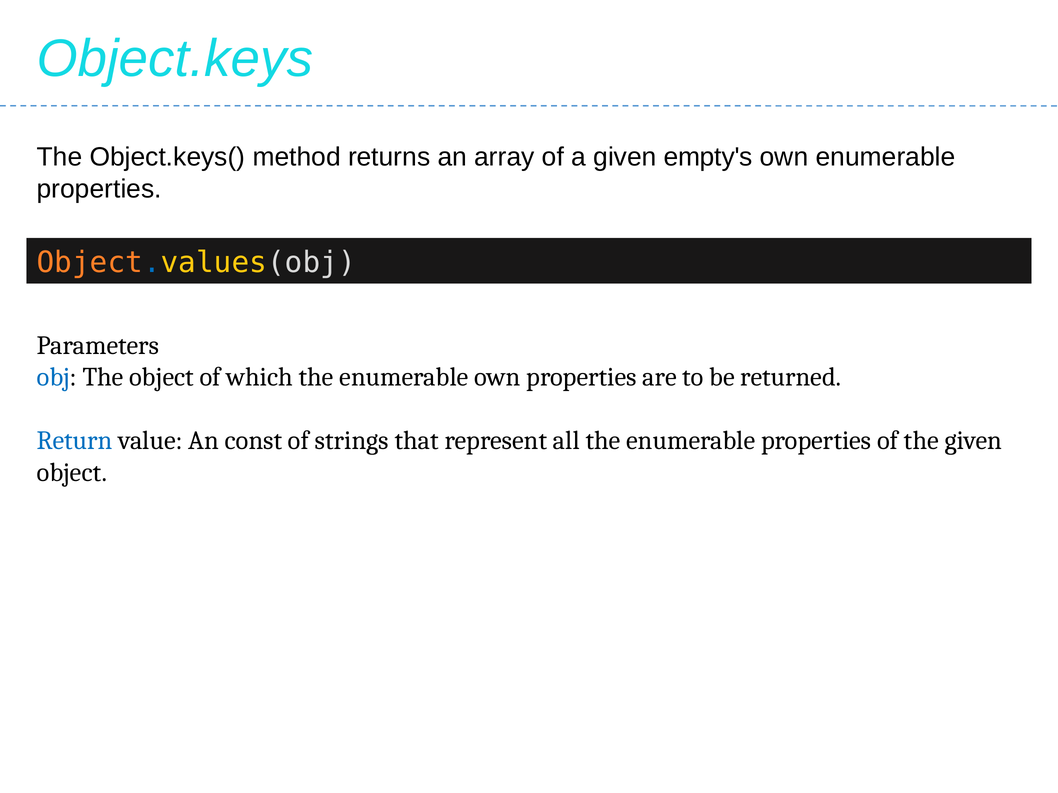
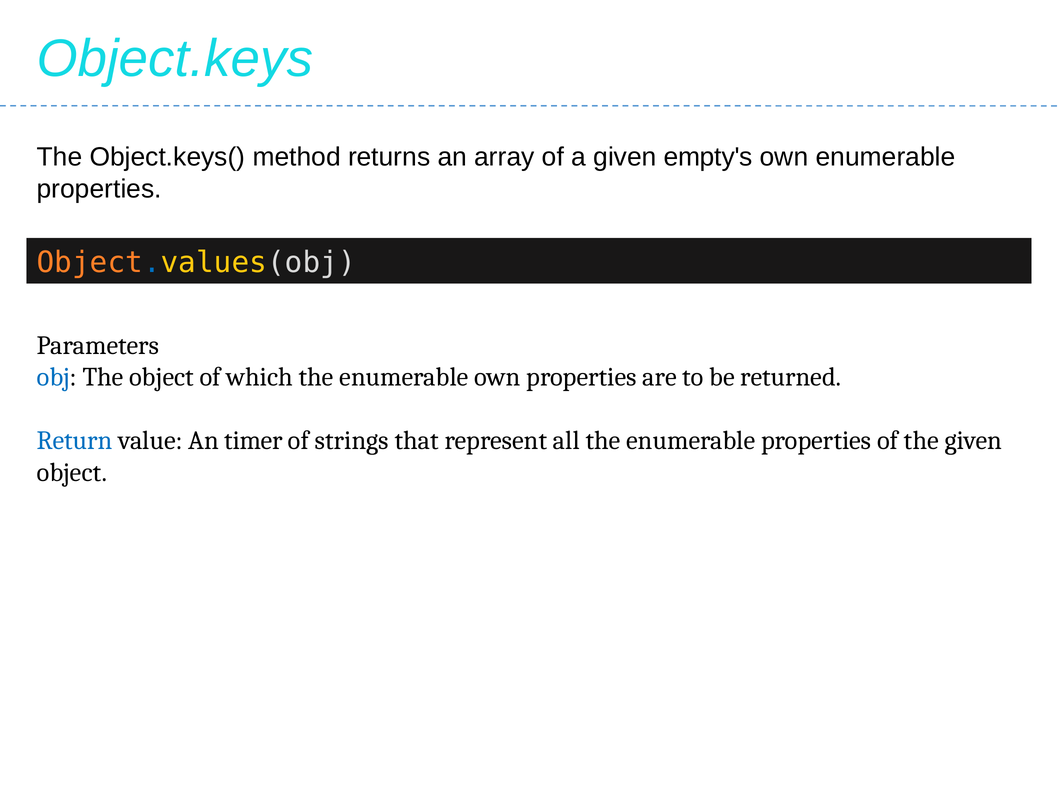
const: const -> timer
